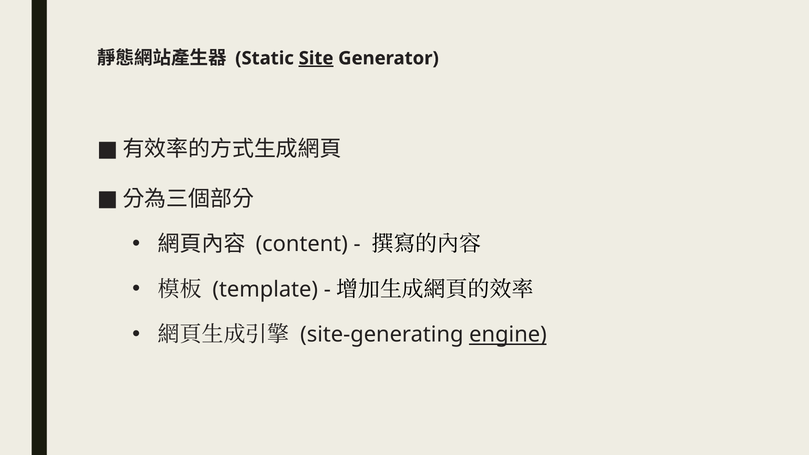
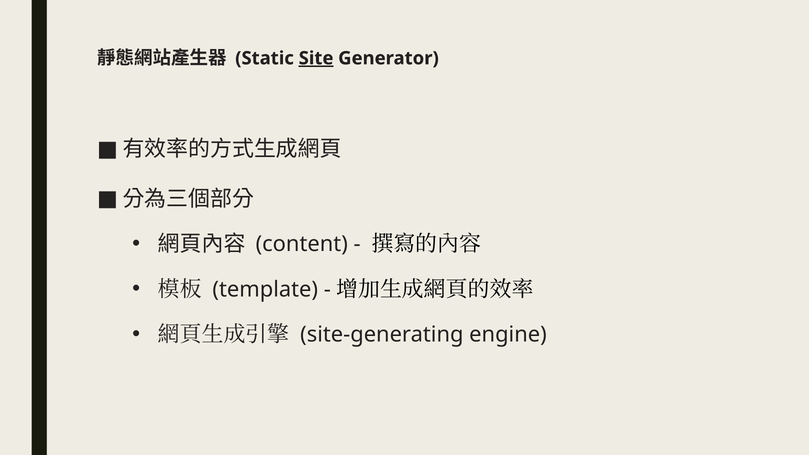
engine underline: present -> none
